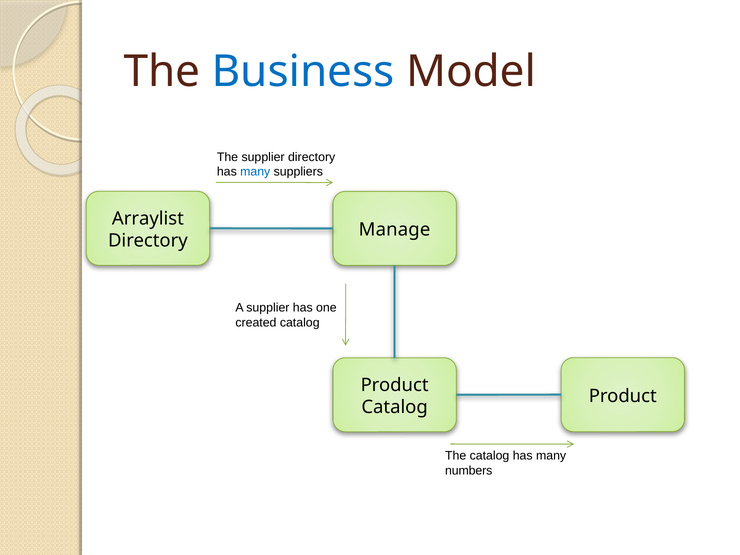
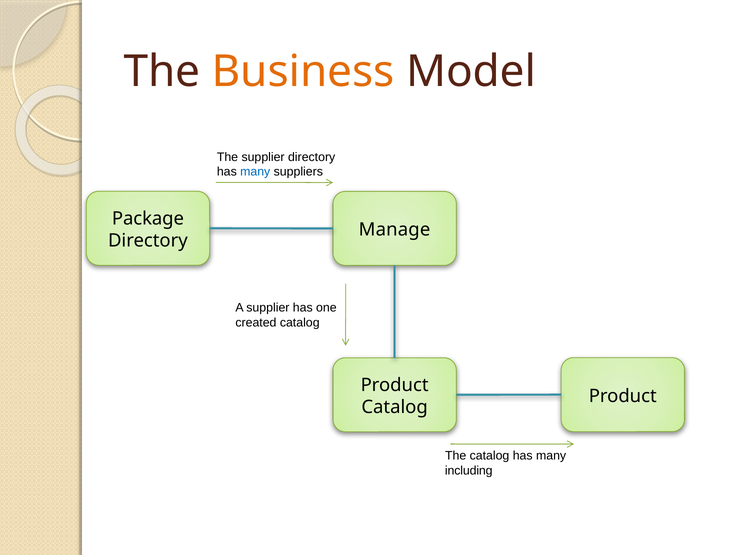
Business colour: blue -> orange
Arraylist: Arraylist -> Package
numbers: numbers -> including
